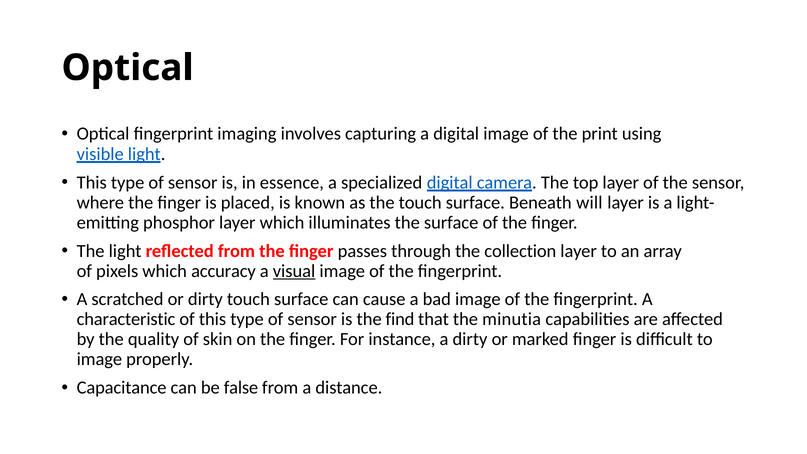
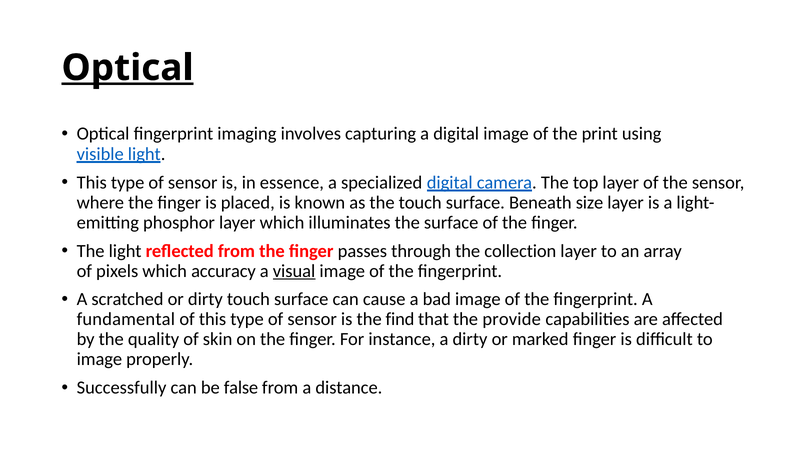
Optical at (128, 68) underline: none -> present
will: will -> size
characteristic: characteristic -> fundamental
minutia: minutia -> provide
Capacitance: Capacitance -> Successfully
